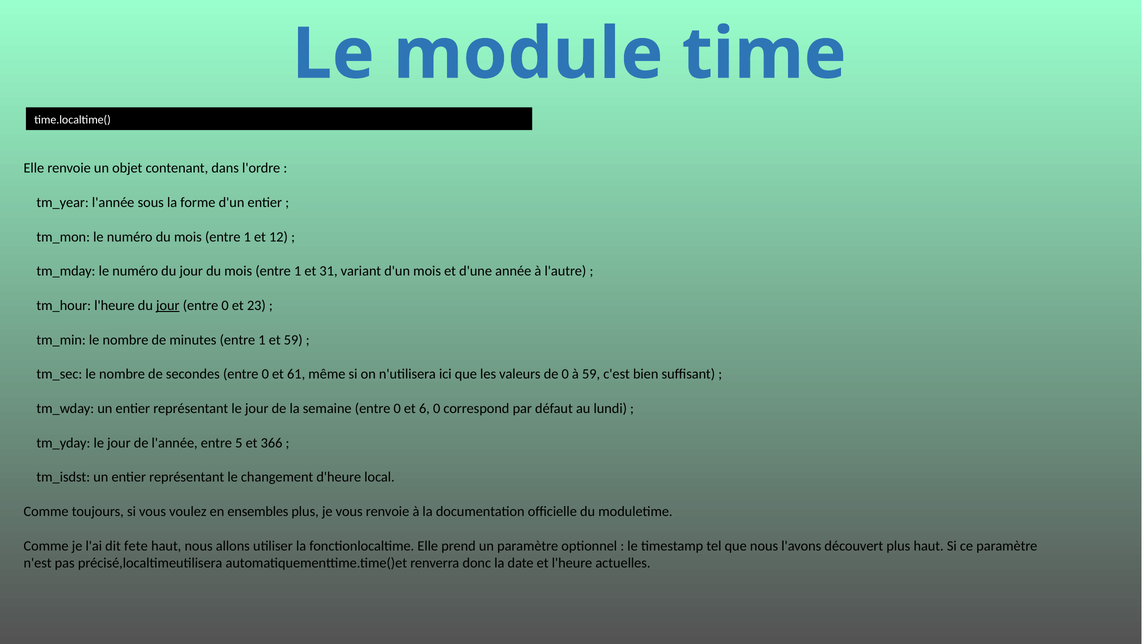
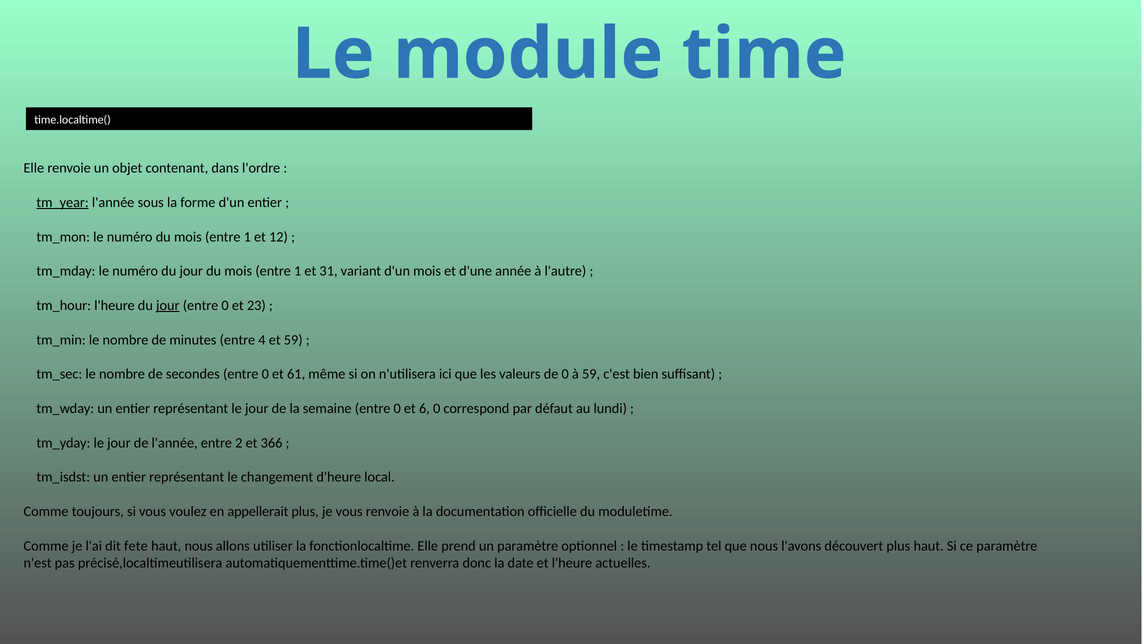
tm_year underline: none -> present
minutes entre 1: 1 -> 4
5: 5 -> 2
ensembles: ensembles -> appellerait
